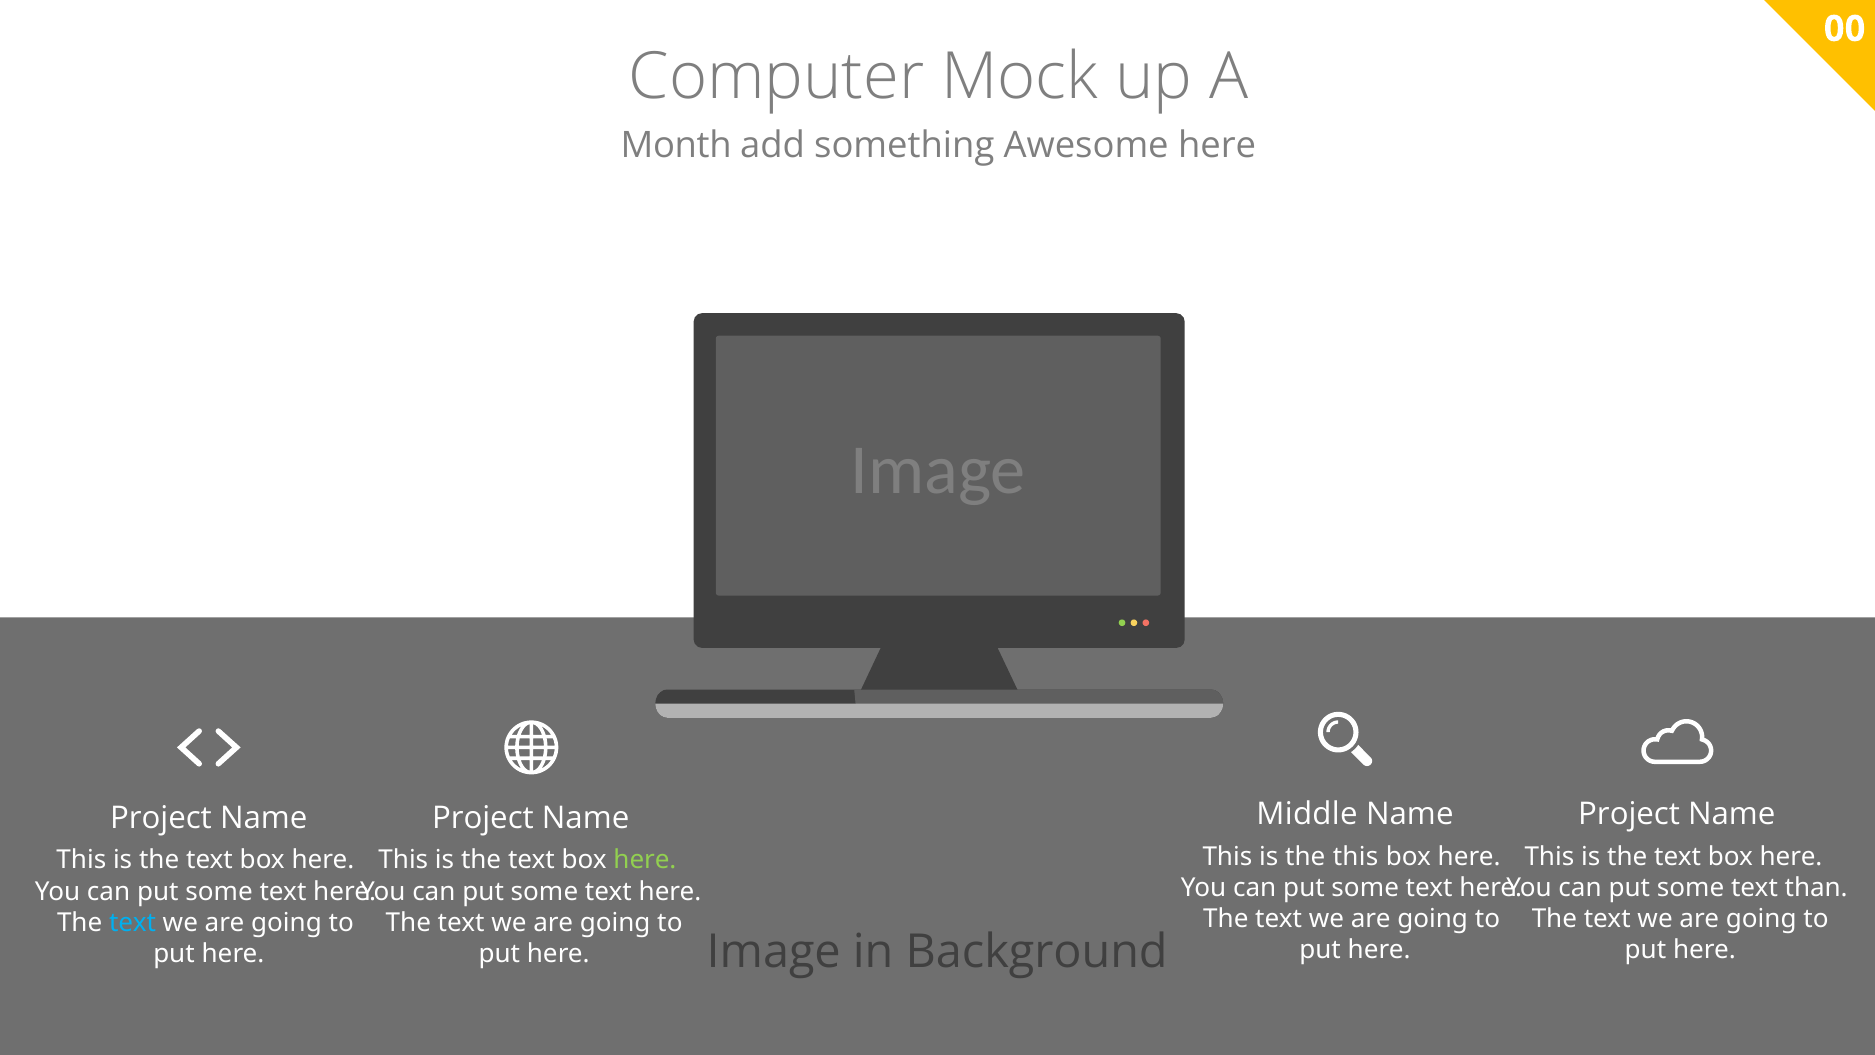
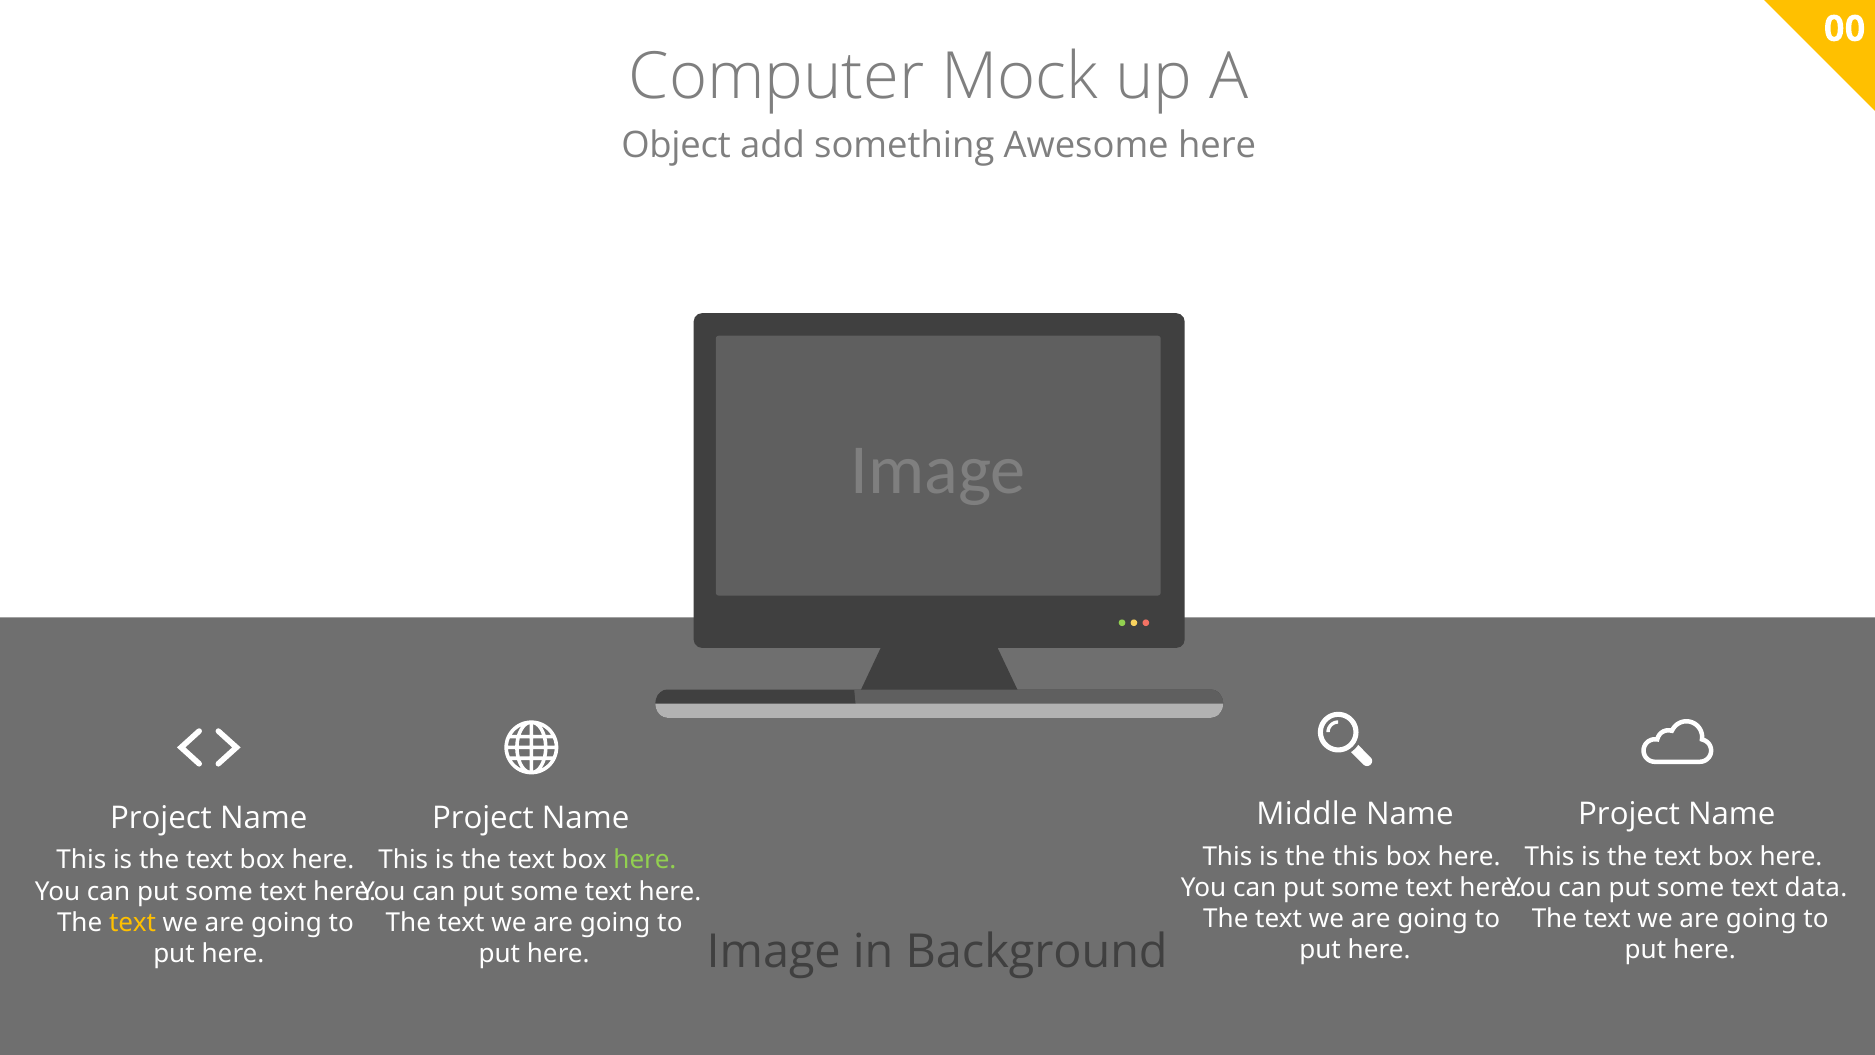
Month: Month -> Object
than: than -> data
text at (133, 923) colour: light blue -> yellow
